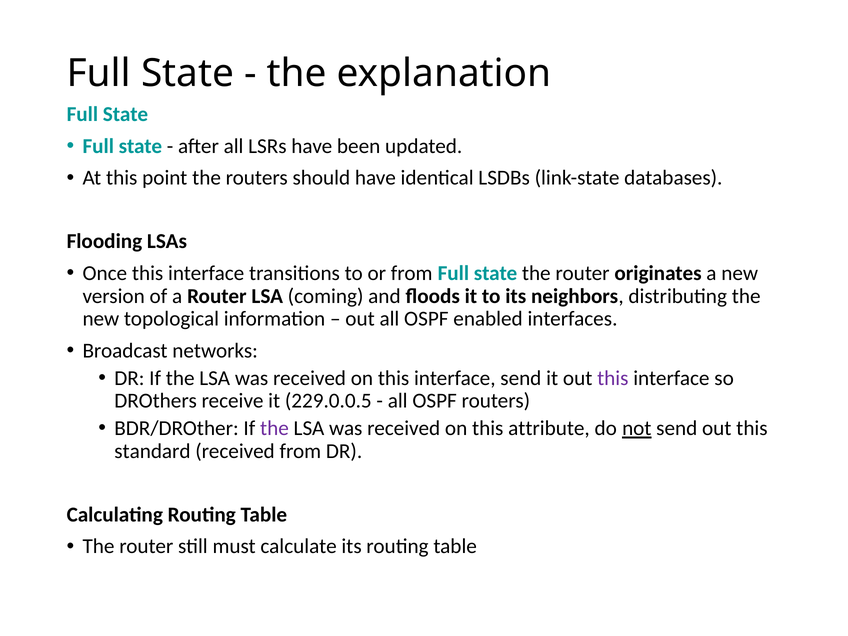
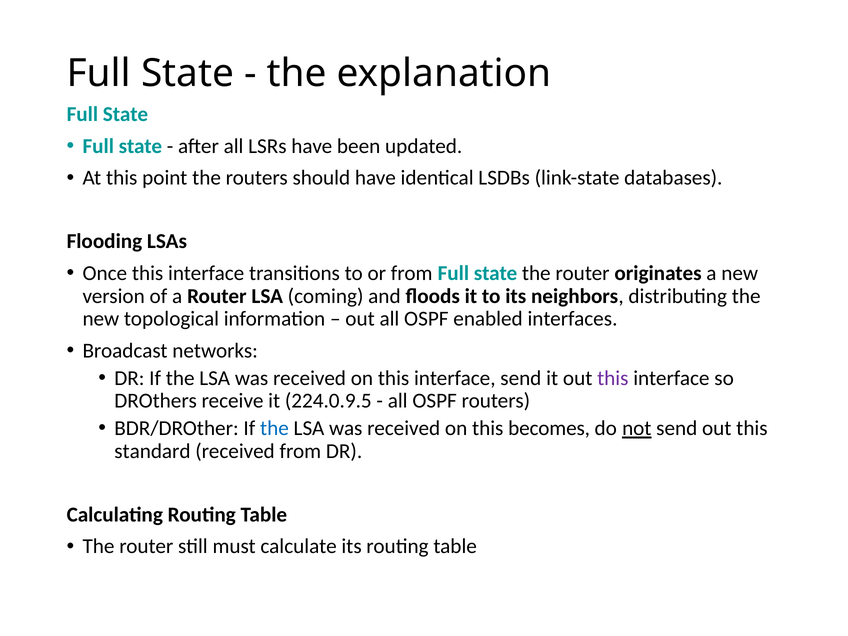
229.0.0.5: 229.0.0.5 -> 224.0.9.5
the at (274, 428) colour: purple -> blue
attribute: attribute -> becomes
